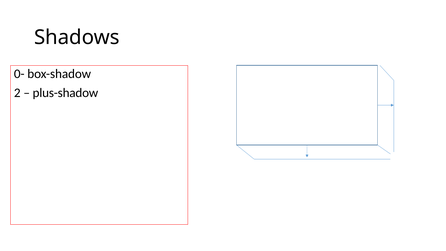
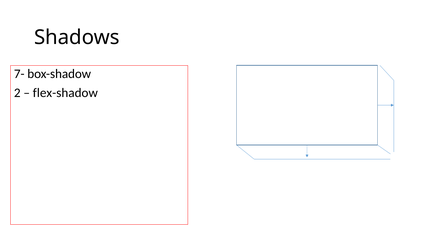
0-: 0- -> 7-
plus-shadow: plus-shadow -> flex-shadow
